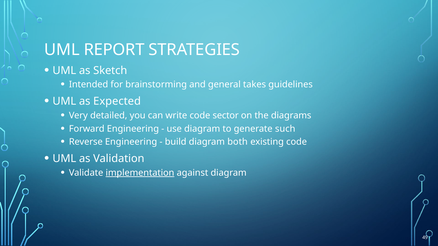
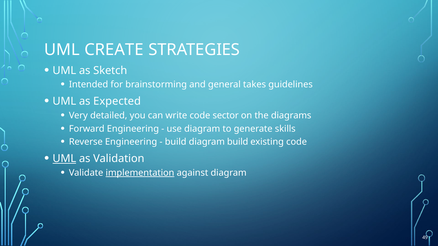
REPORT: REPORT -> CREATE
such: such -> skills
diagram both: both -> build
UML at (64, 159) underline: none -> present
